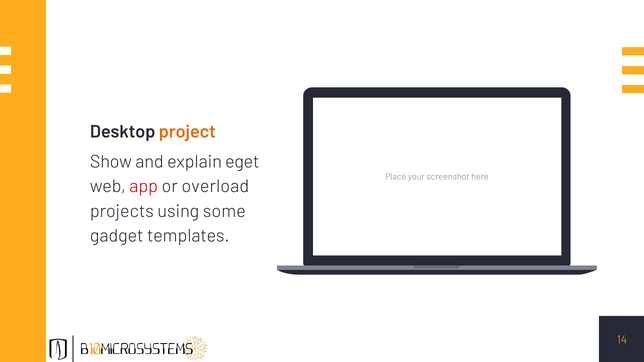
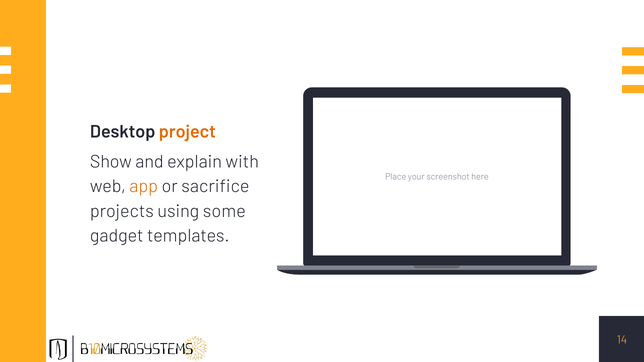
eget: eget -> with
app colour: red -> orange
overload: overload -> sacrifice
